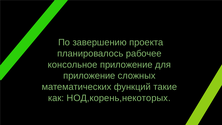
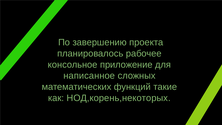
приложение at (89, 76): приложение -> написанное
